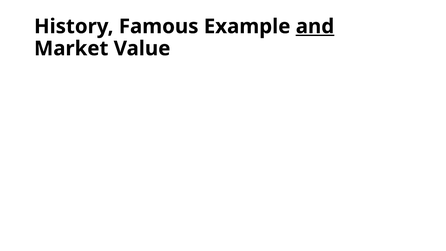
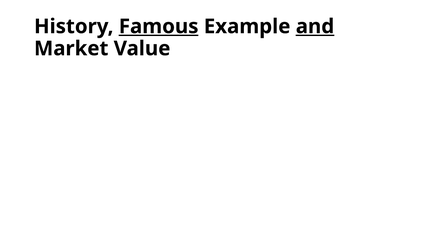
Famous underline: none -> present
